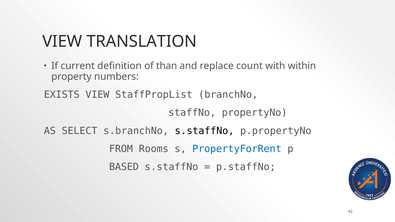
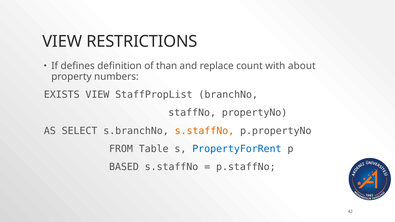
TRANSLATION: TRANSLATION -> RESTRICTIONS
current: current -> defines
within: within -> about
s.staffNo at (204, 131) colour: black -> orange
Rooms: Rooms -> Table
